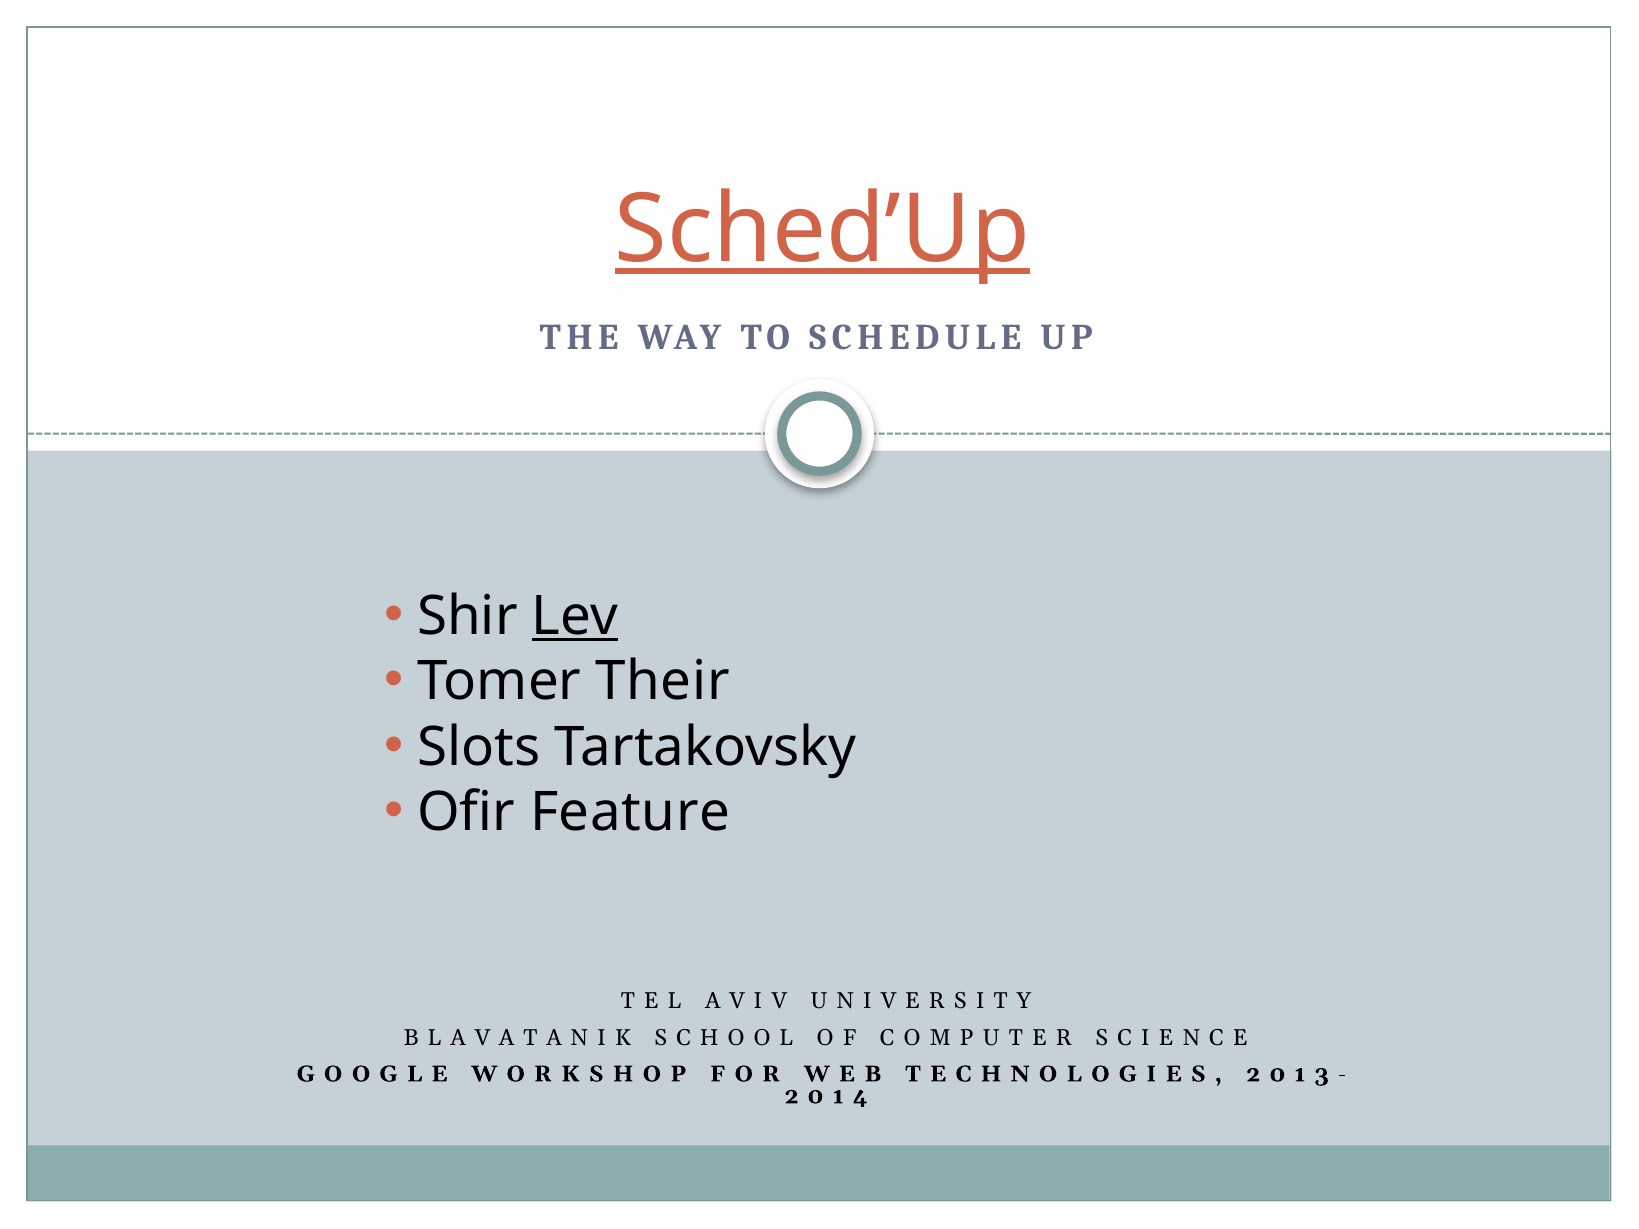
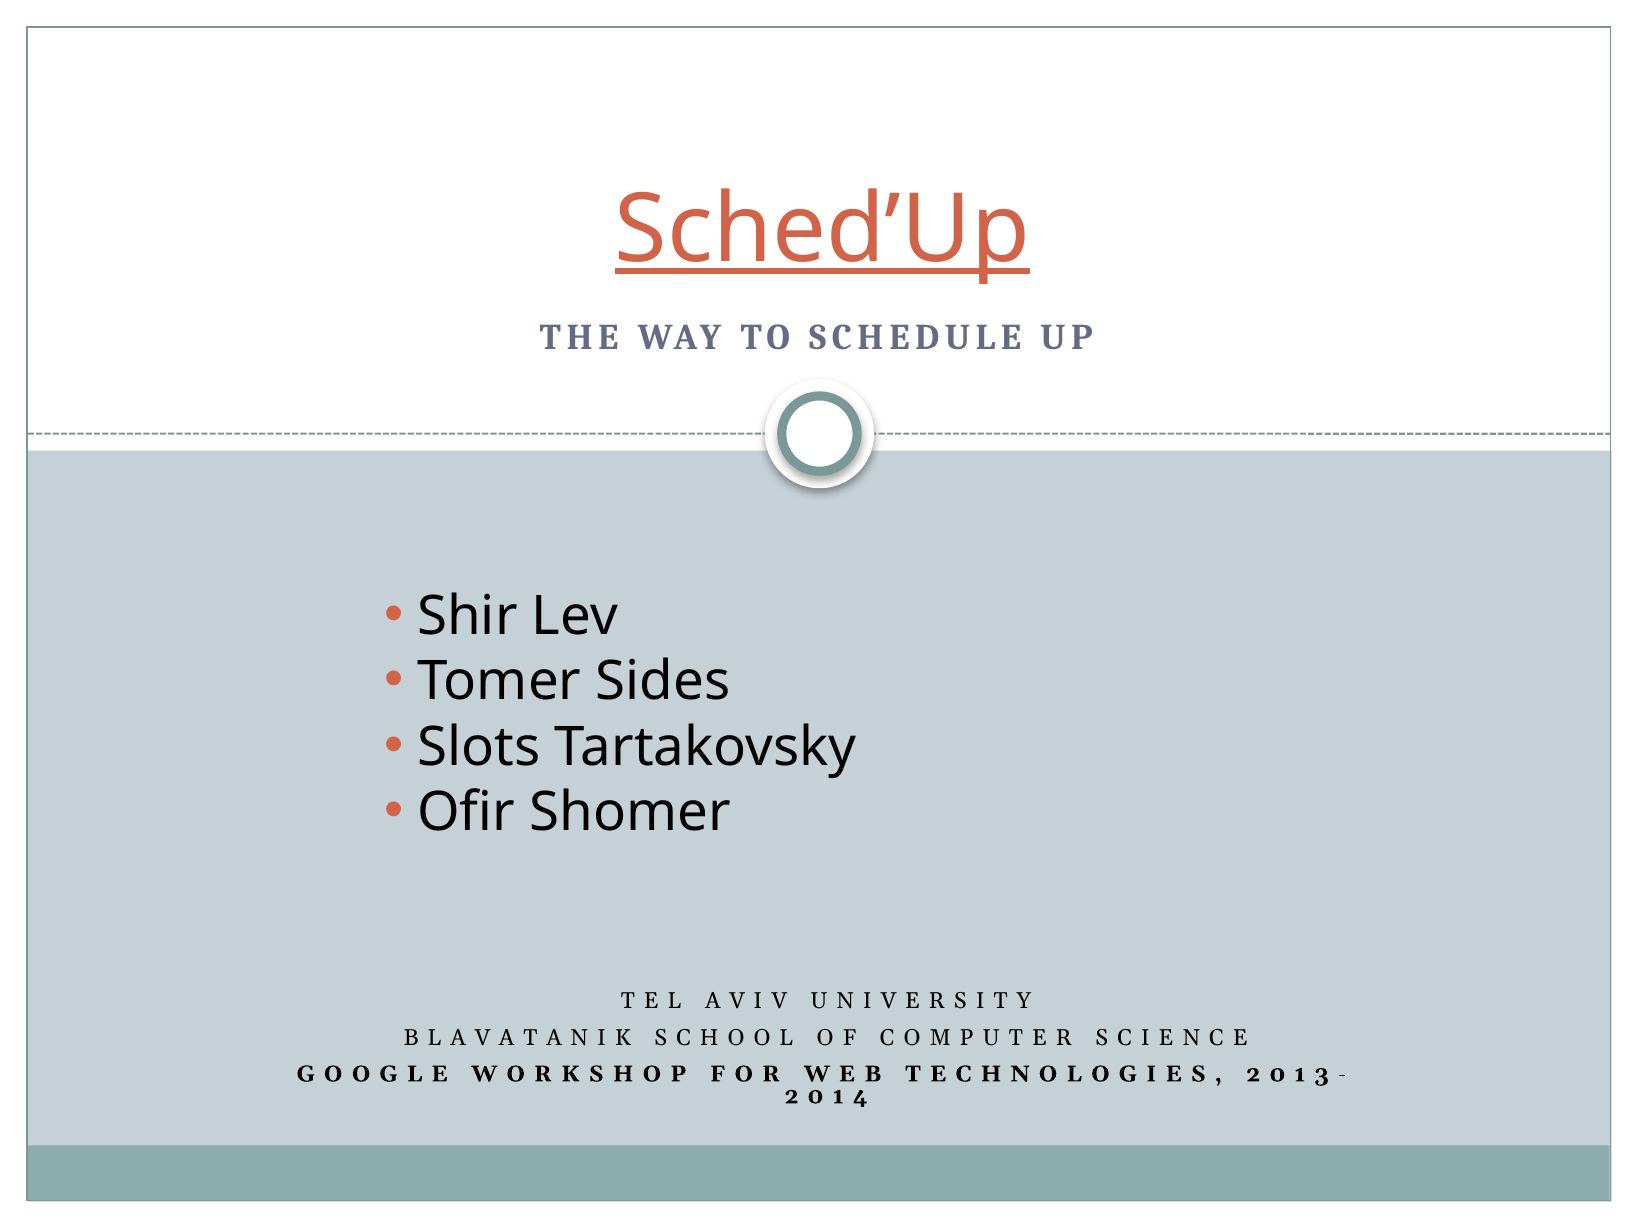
Lev underline: present -> none
Their: Their -> Sides
Feature: Feature -> Shomer
